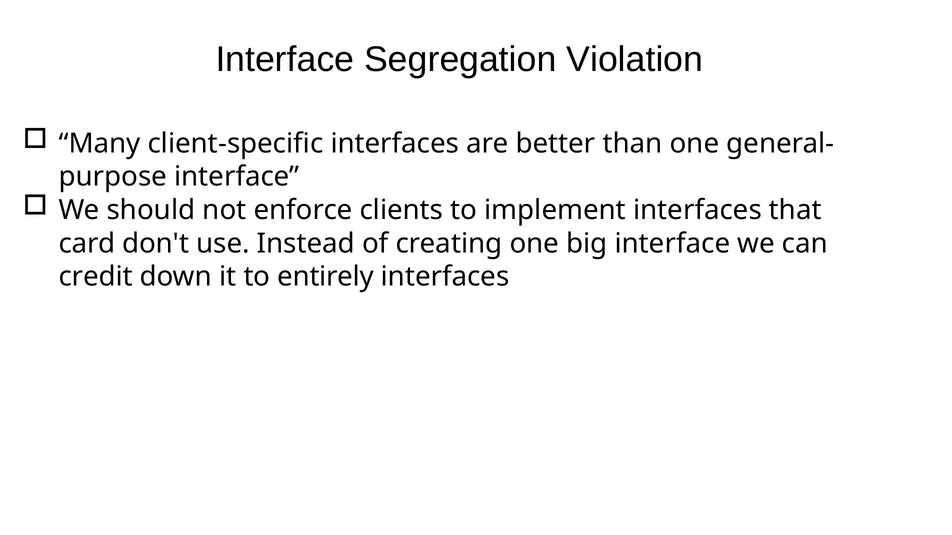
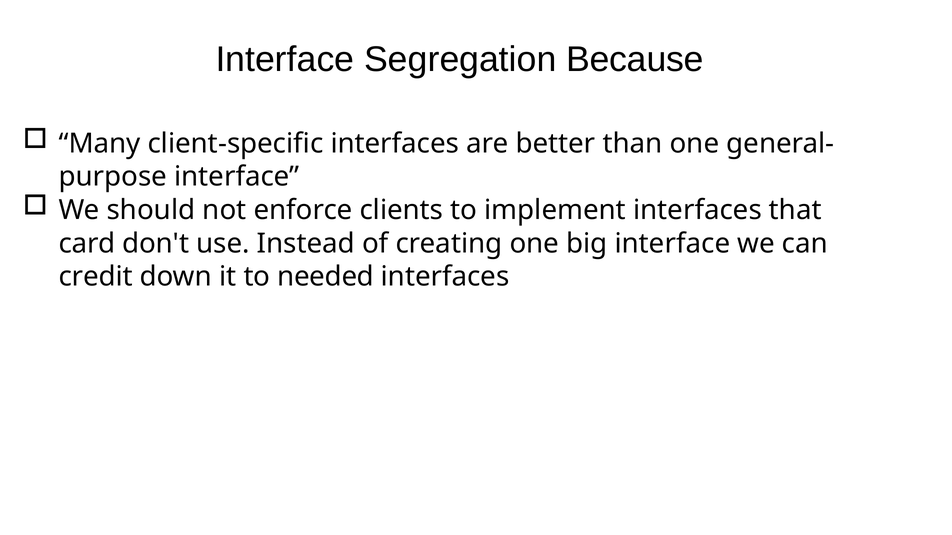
Violation: Violation -> Because
entirely: entirely -> needed
